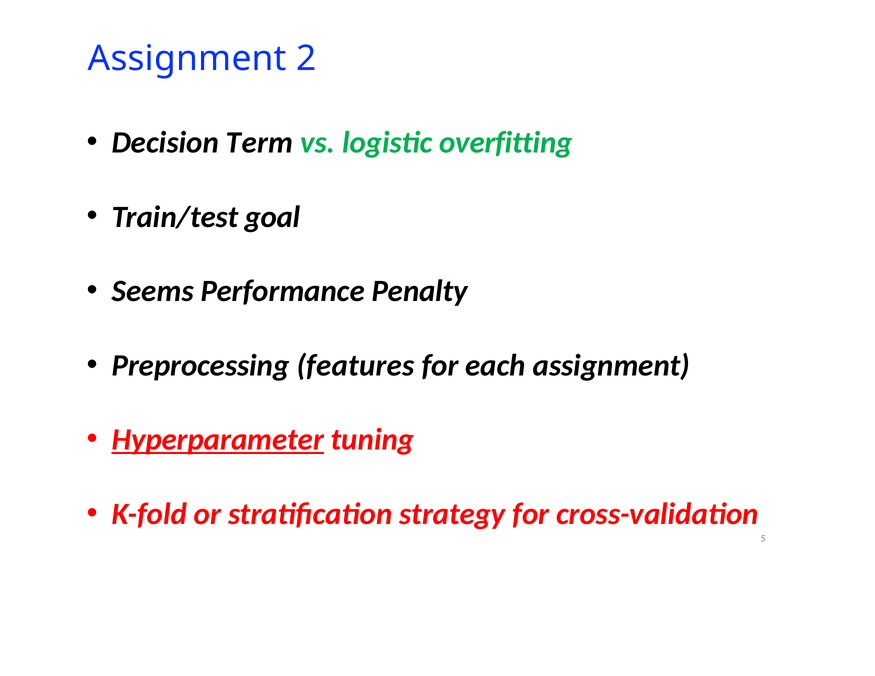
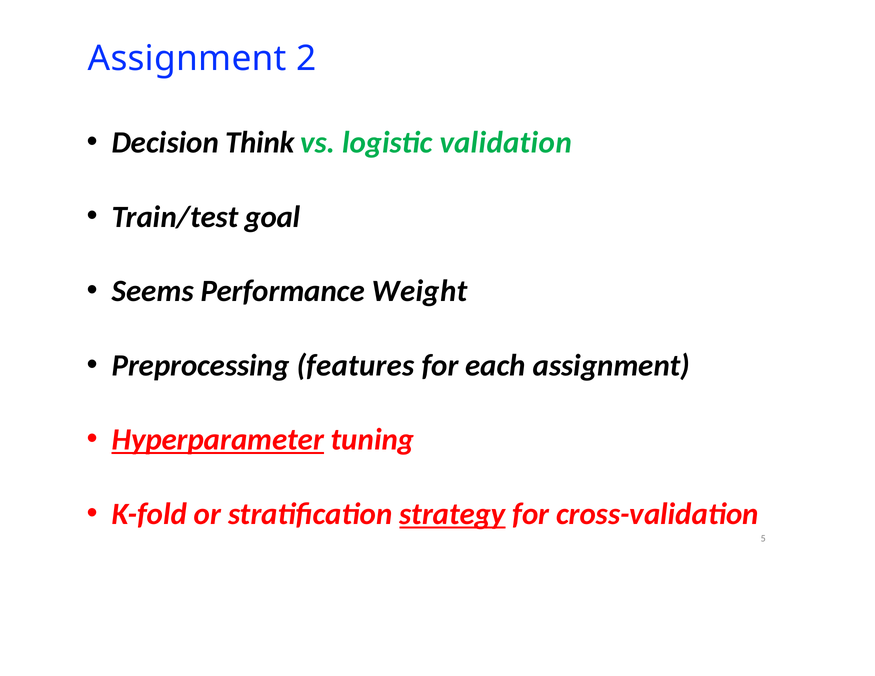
Term: Term -> Think
overfitting: overfitting -> validation
Penalty: Penalty -> Weight
strategy underline: none -> present
